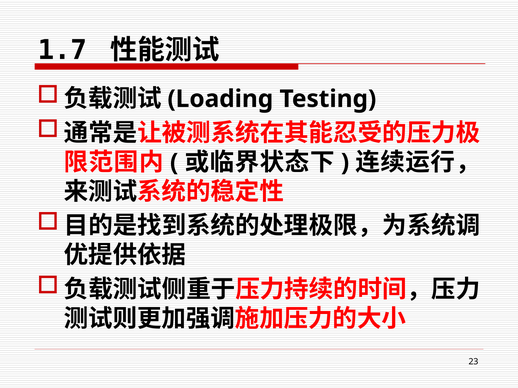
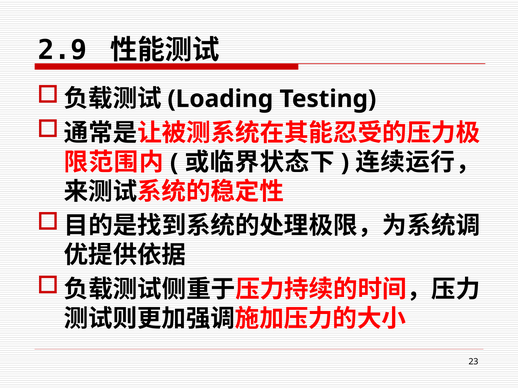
1.7: 1.7 -> 2.9
